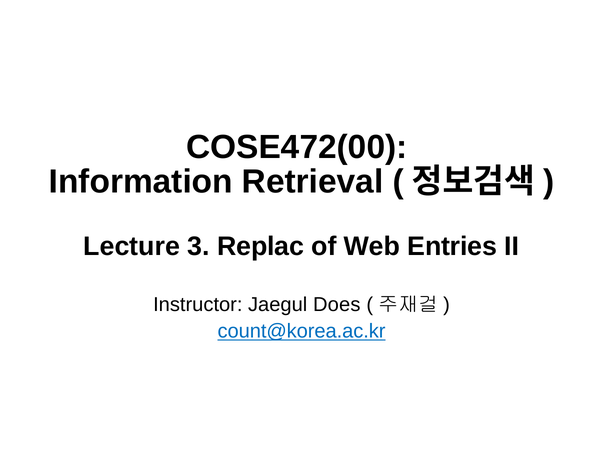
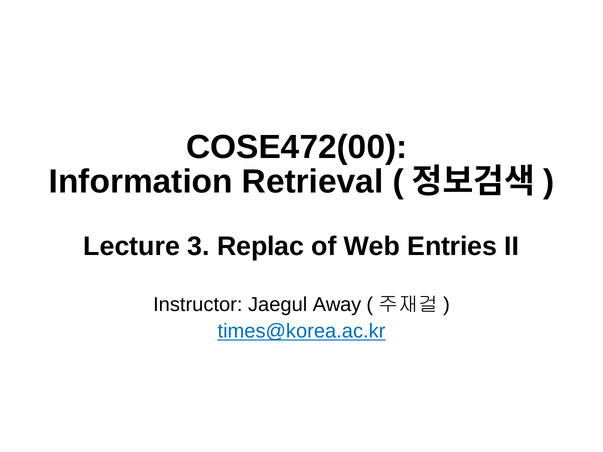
Does: Does -> Away
count@korea.ac.kr: count@korea.ac.kr -> times@korea.ac.kr
